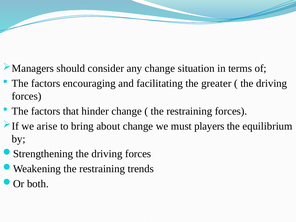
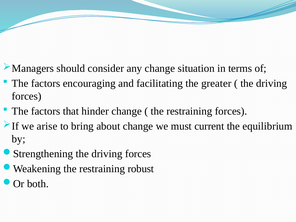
players: players -> current
trends: trends -> robust
